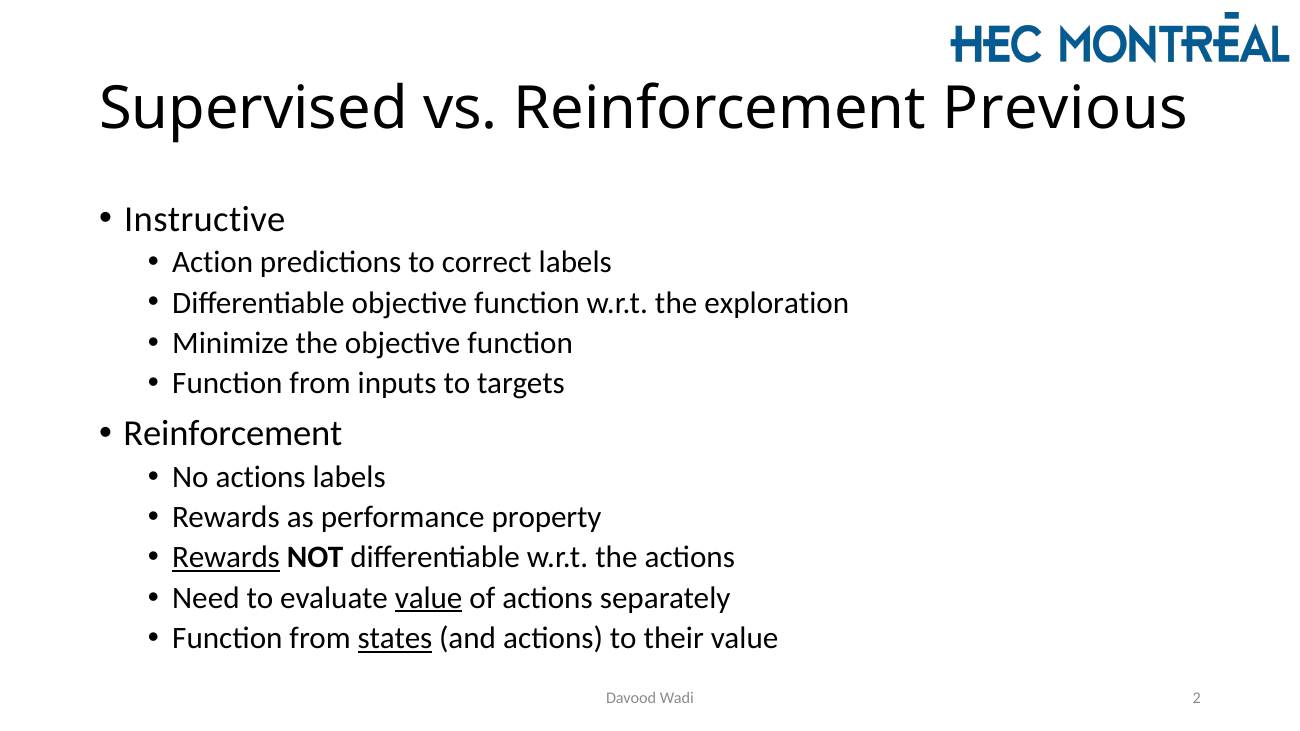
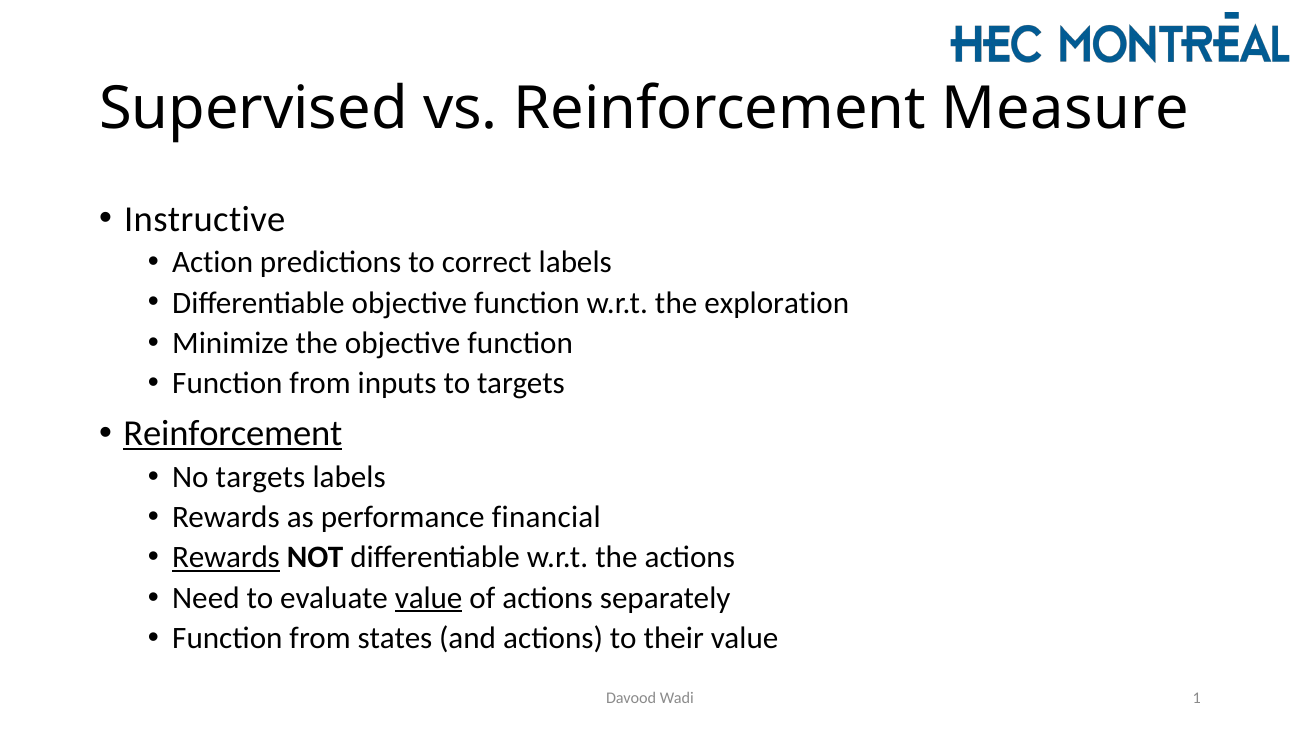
Previous: Previous -> Measure
Reinforcement at (233, 434) underline: none -> present
No actions: actions -> targets
property: property -> financial
states underline: present -> none
2: 2 -> 1
